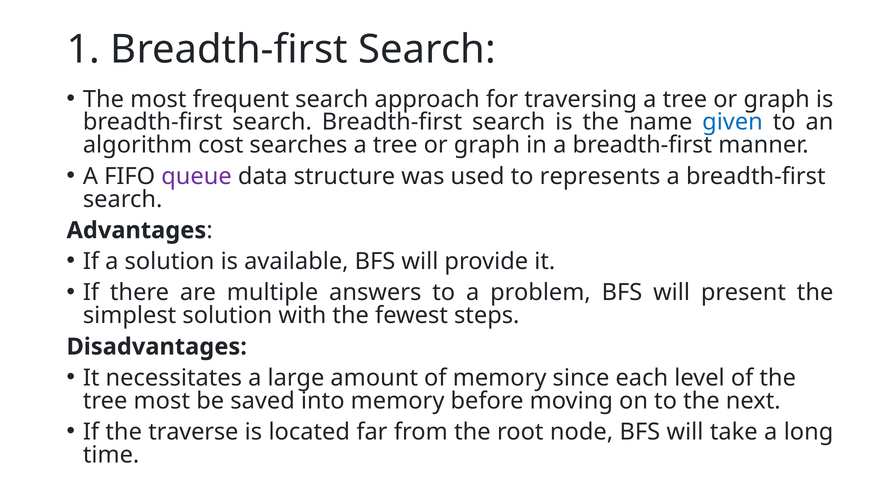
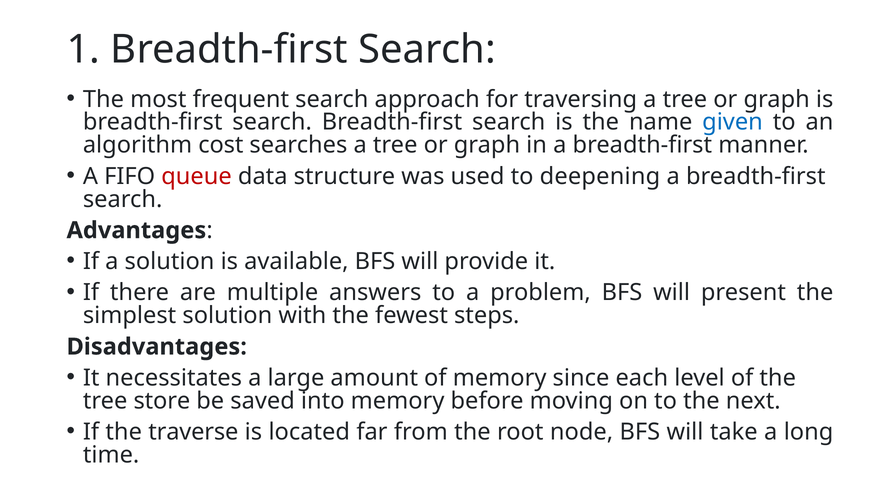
queue colour: purple -> red
represents: represents -> deepening
tree most: most -> store
